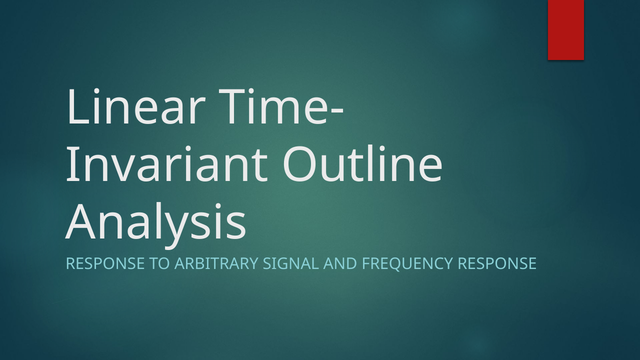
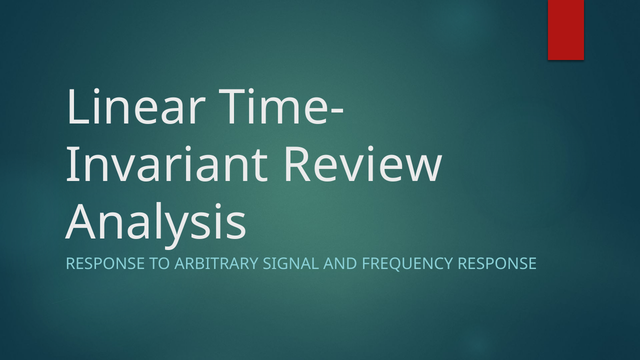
Outline: Outline -> Review
